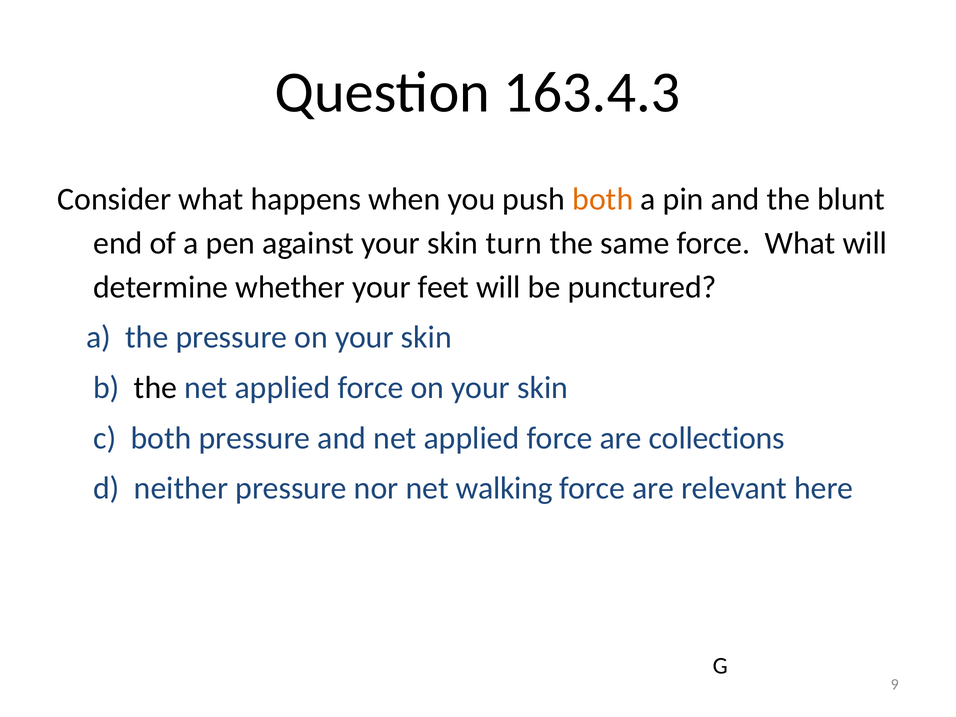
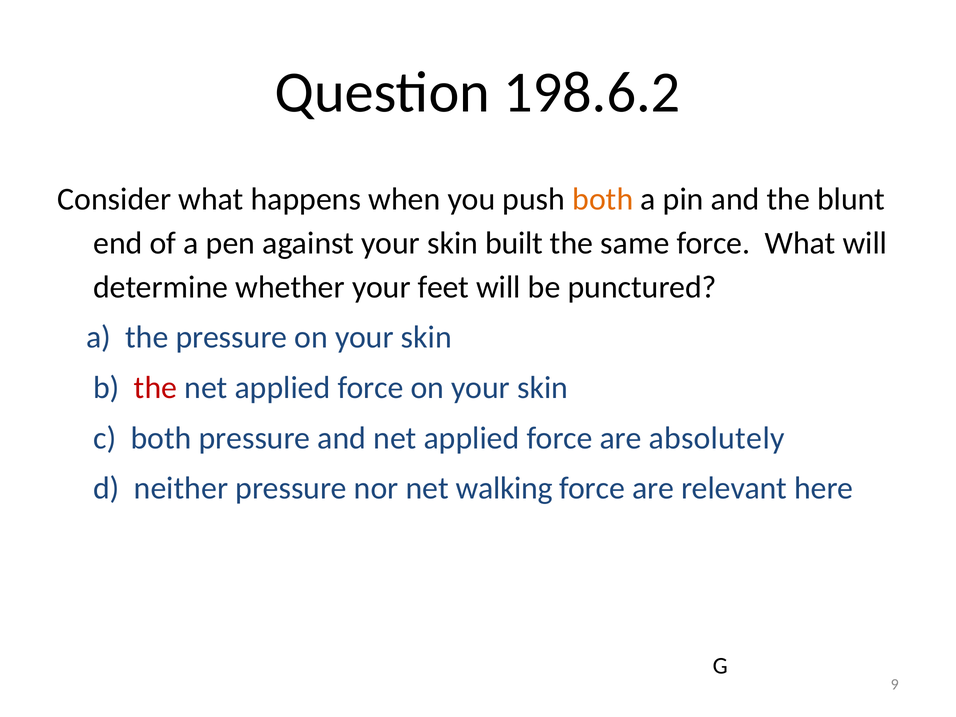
163.4.3: 163.4.3 -> 198.6.2
turn: turn -> built
the at (156, 388) colour: black -> red
collections: collections -> absolutely
